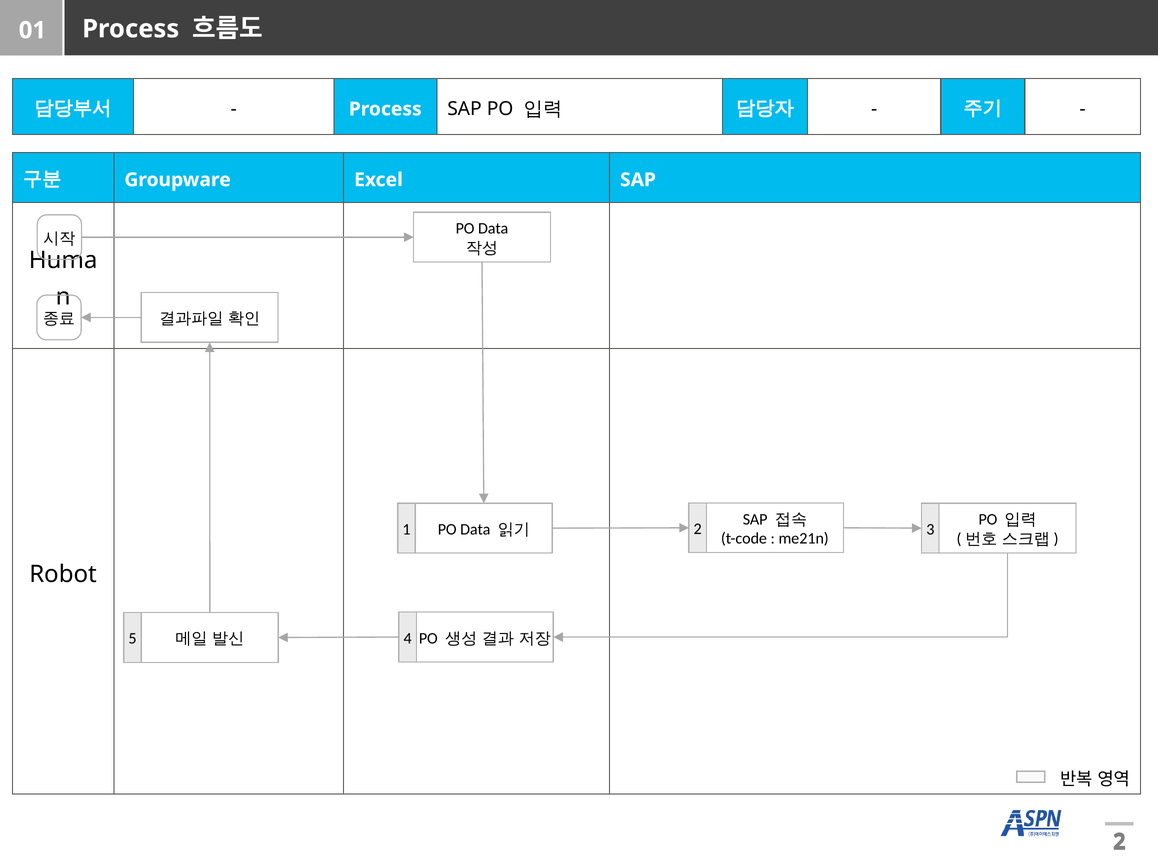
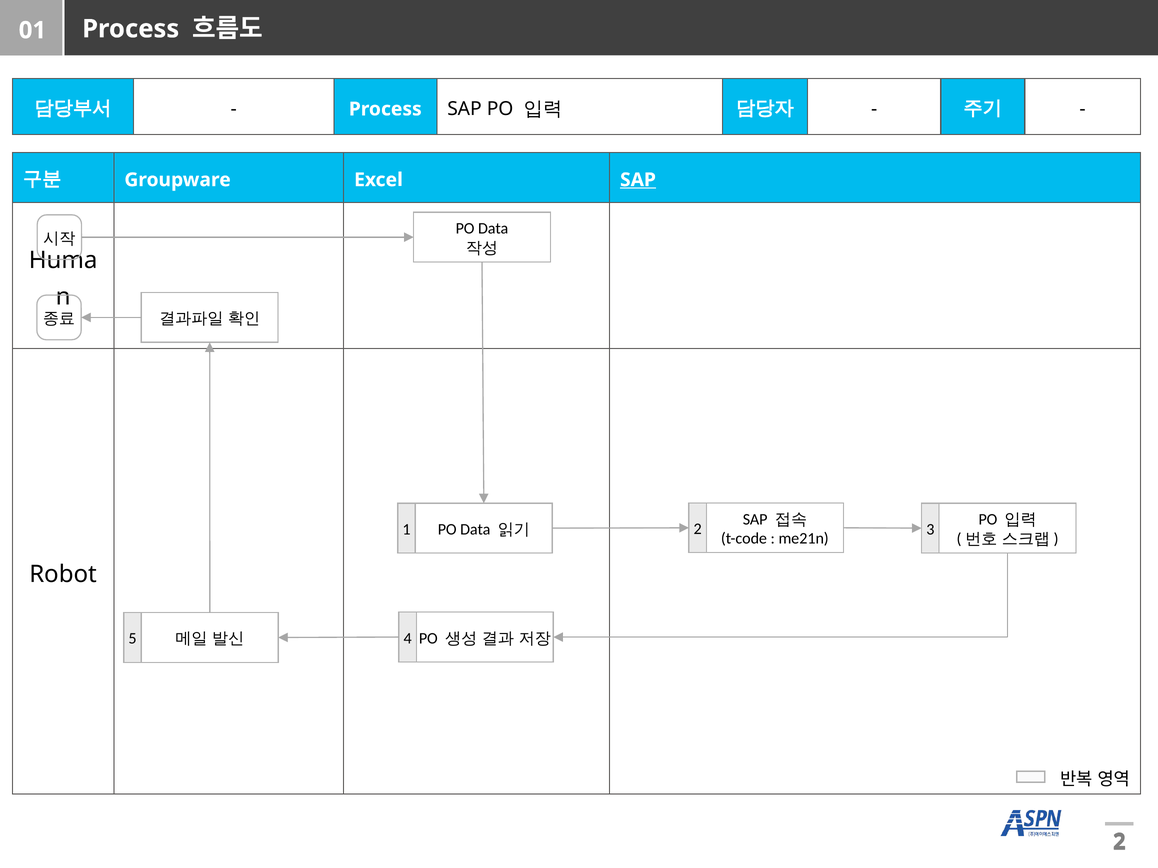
SAP at (638, 180) underline: none -> present
